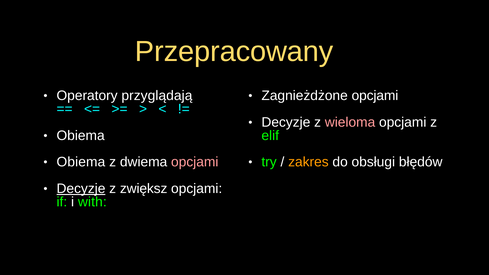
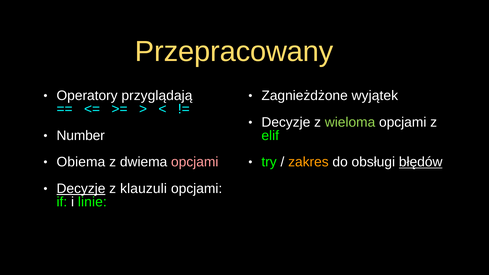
Zagnieżdżone opcjami: opcjami -> wyjątek
wieloma colour: pink -> light green
Obiema at (81, 136): Obiema -> Number
błędów underline: none -> present
zwiększ: zwiększ -> klauzuli
with: with -> linie
